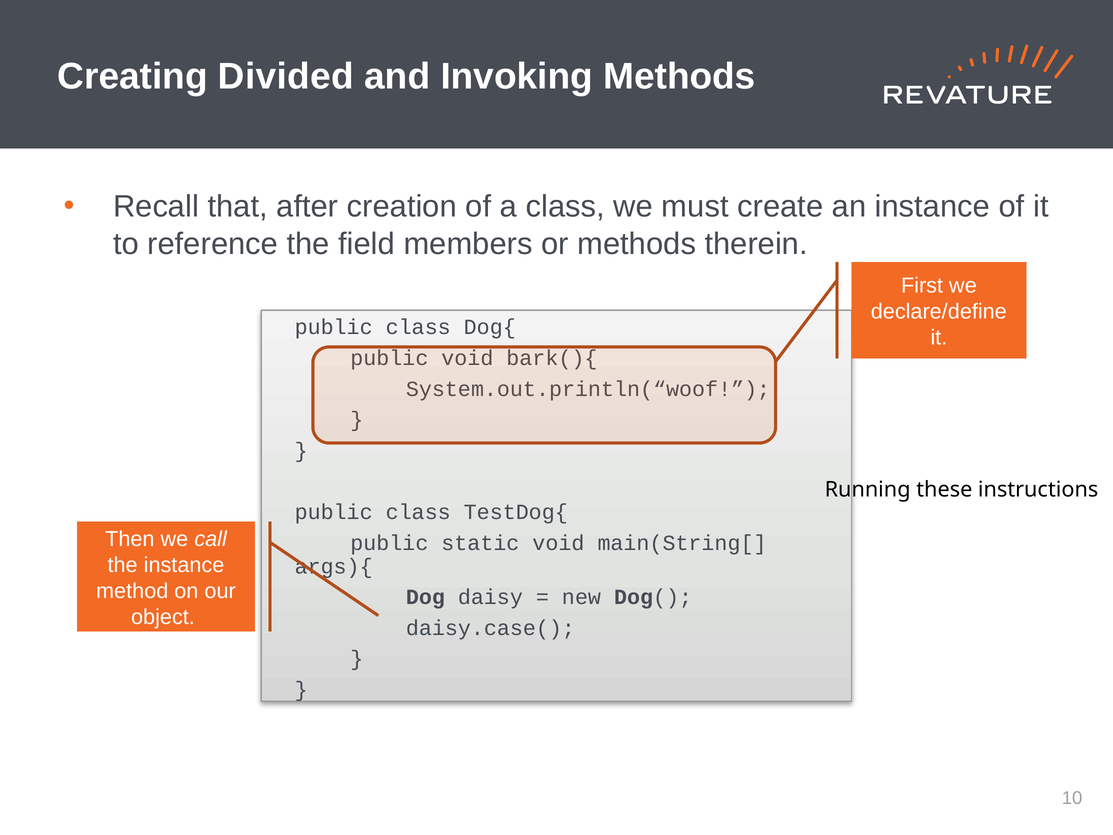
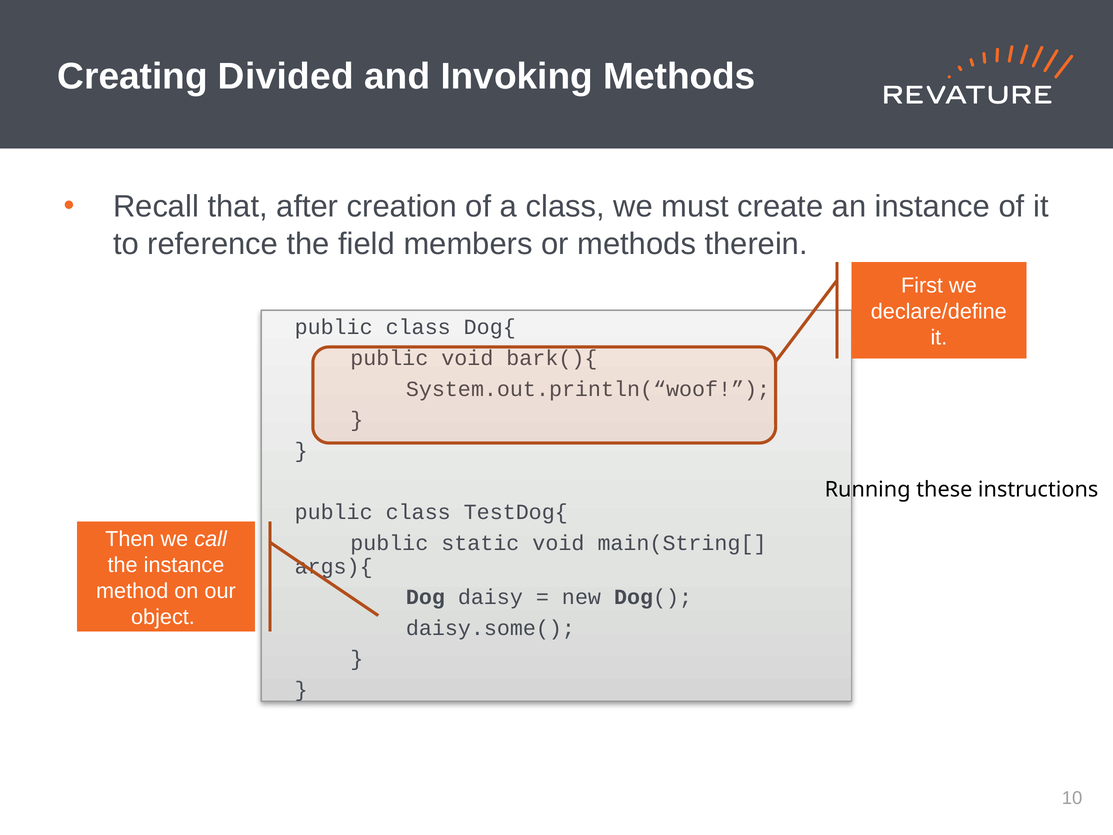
daisy.case(: daisy.case( -> daisy.some(
